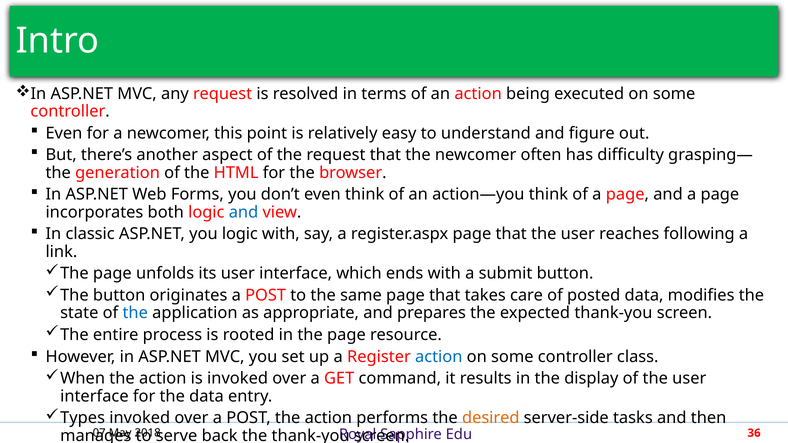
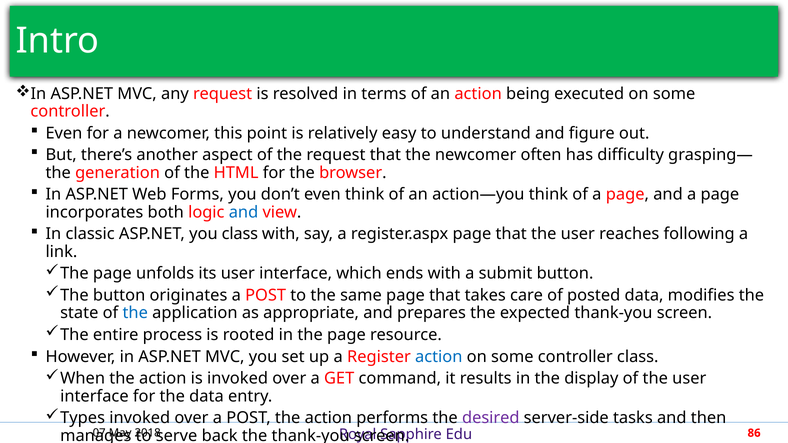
you logic: logic -> class
desired colour: orange -> purple
36: 36 -> 86
